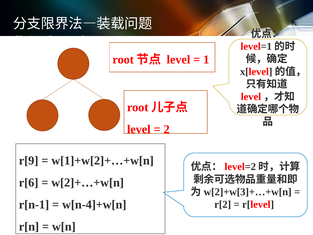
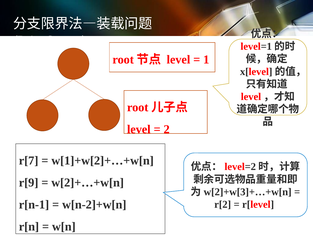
r[9: r[9 -> r[7
r[6: r[6 -> r[9
w[n-4]+w[n: w[n-4]+w[n -> w[n-2]+w[n
